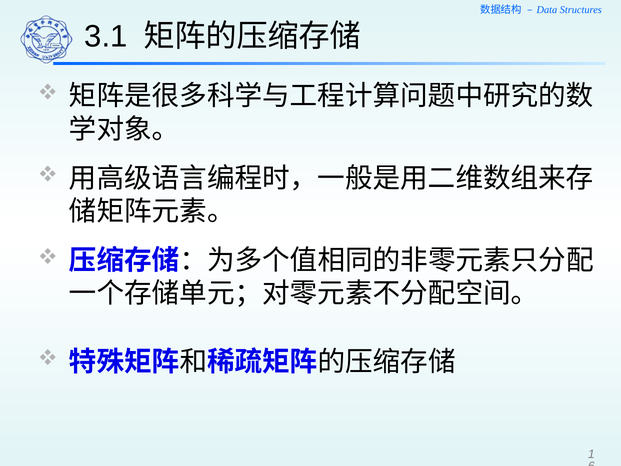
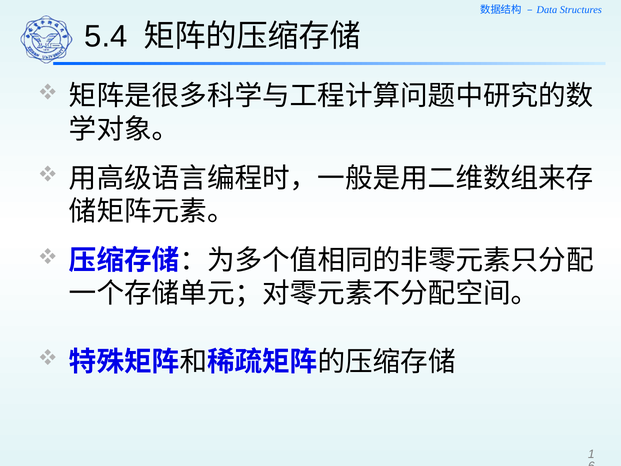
3.1: 3.1 -> 5.4
